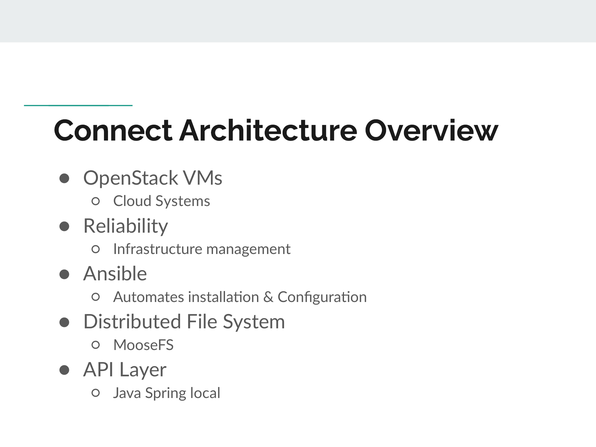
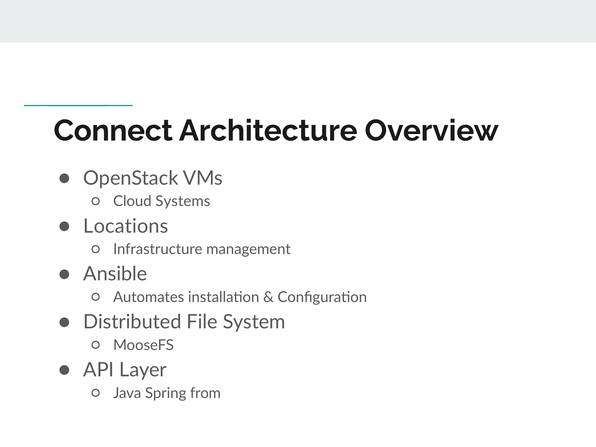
Reliability: Reliability -> Locations
local: local -> from
